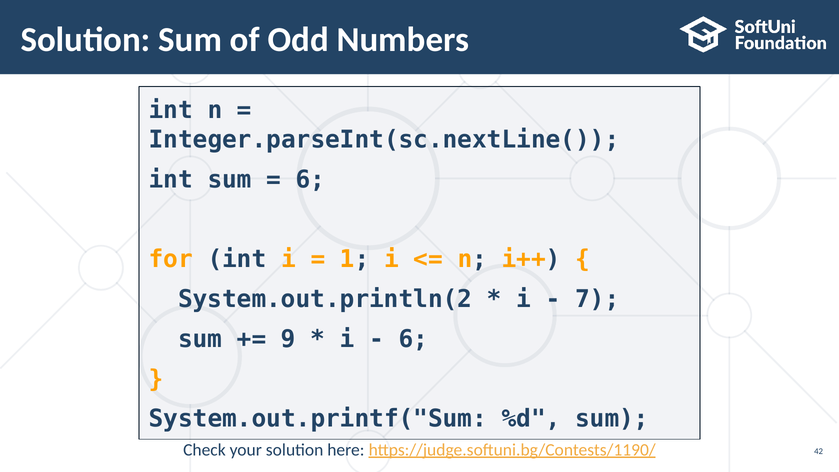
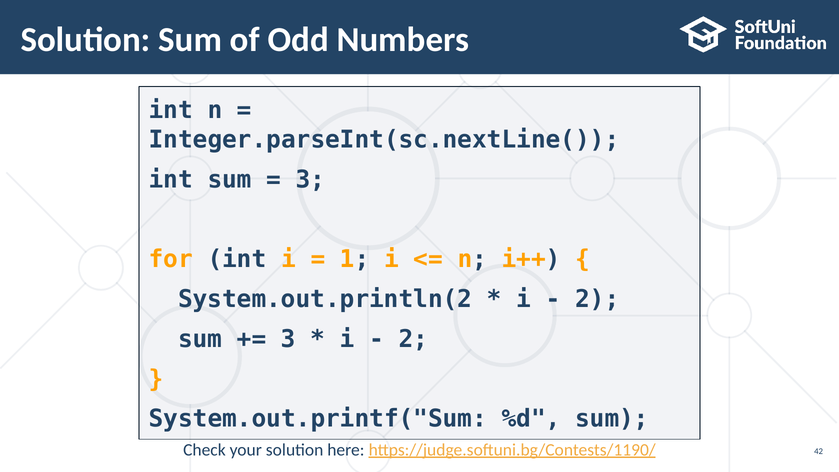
6 at (310, 180): 6 -> 3
7 at (597, 299): 7 -> 2
9 at (288, 339): 9 -> 3
6 at (413, 339): 6 -> 2
